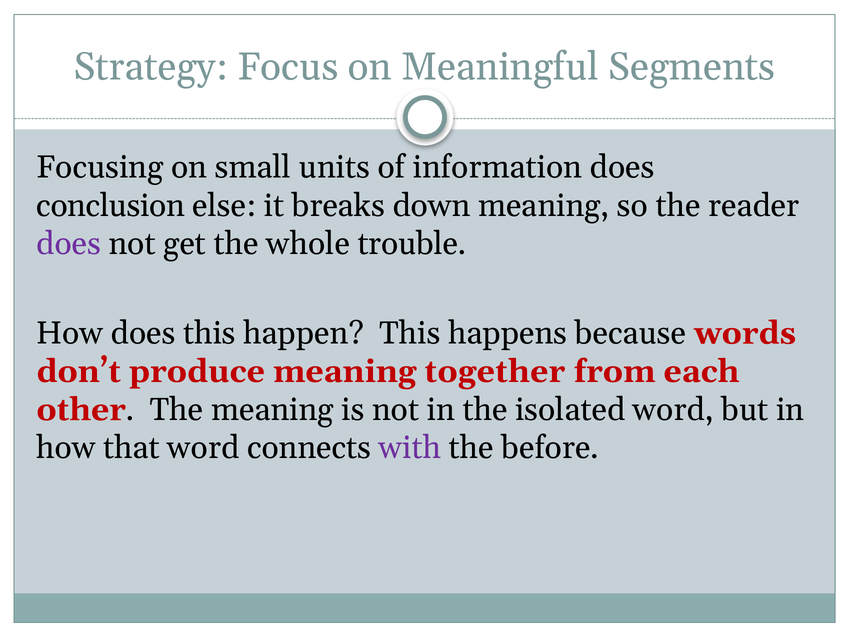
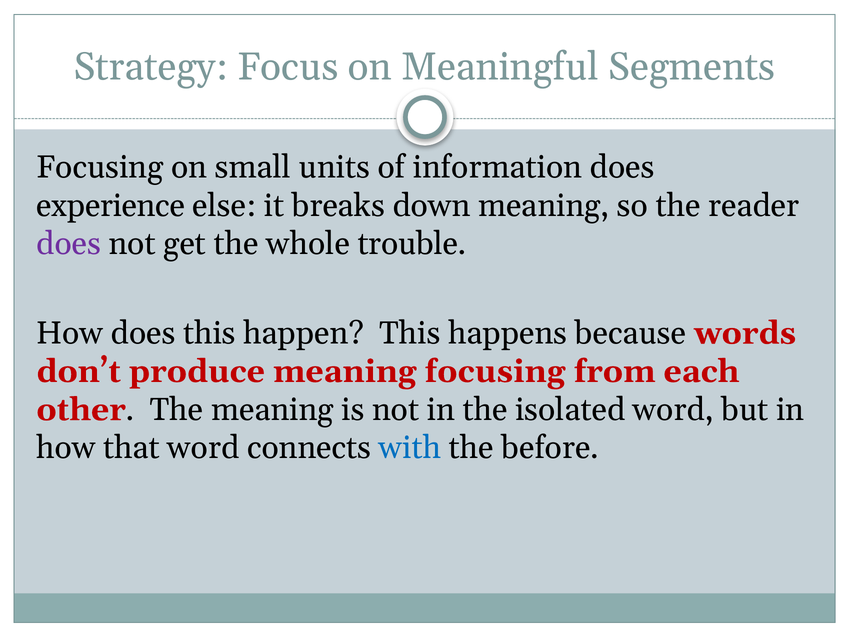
conclusion: conclusion -> experience
meaning together: together -> focusing
with colour: purple -> blue
